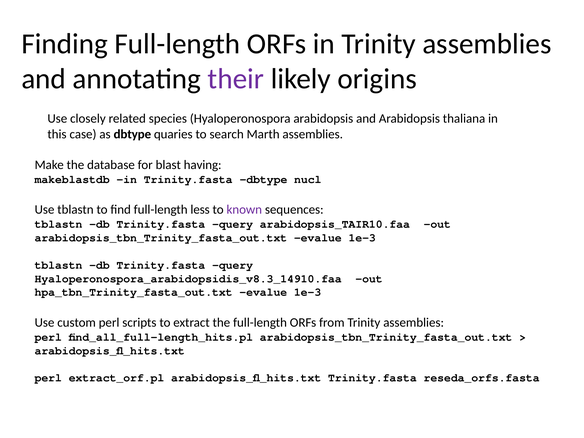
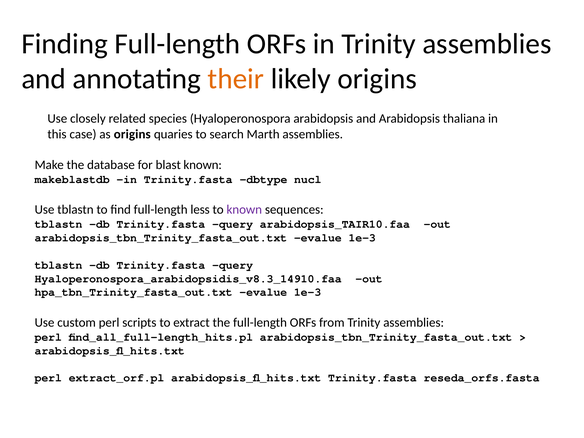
their colour: purple -> orange
as dbtype: dbtype -> origins
blast having: having -> known
